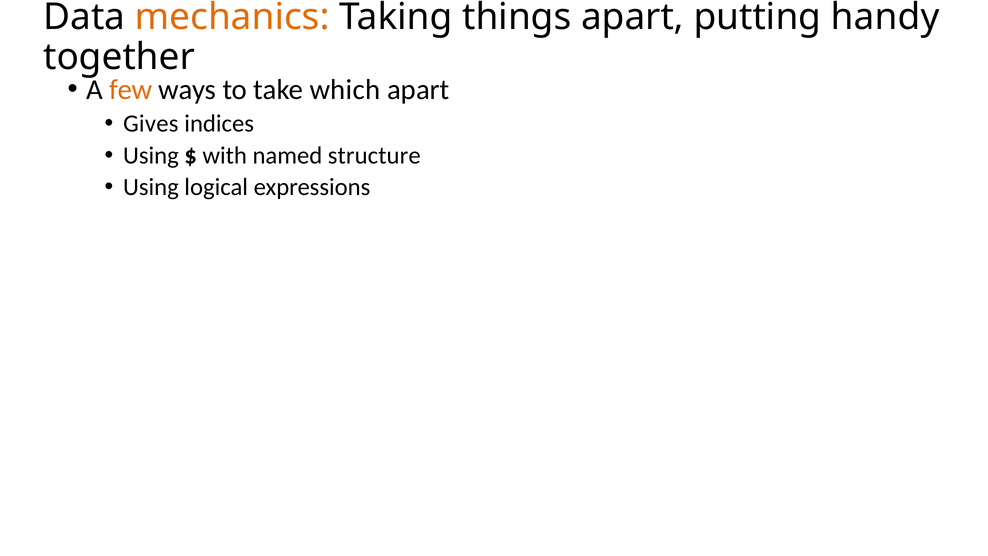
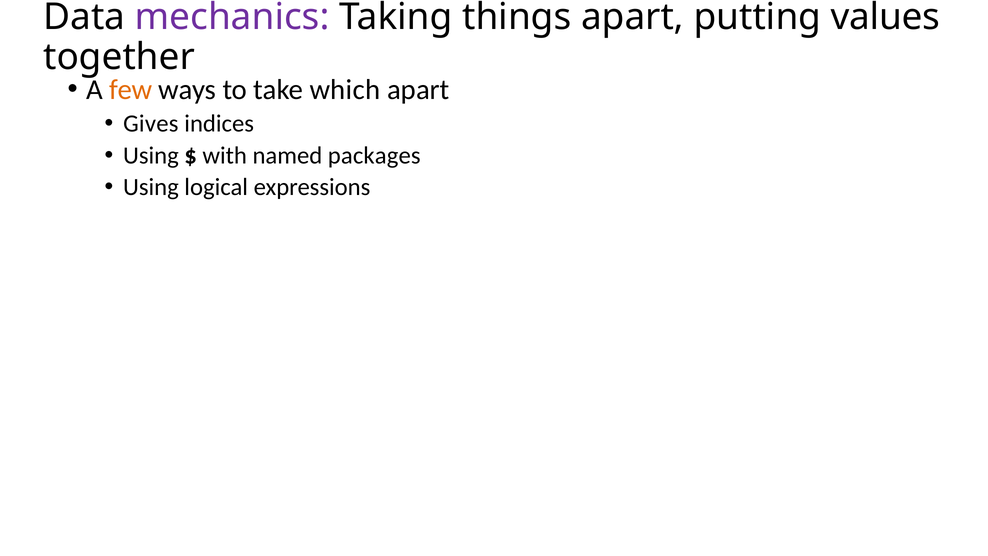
mechanics colour: orange -> purple
handy: handy -> values
structure: structure -> packages
